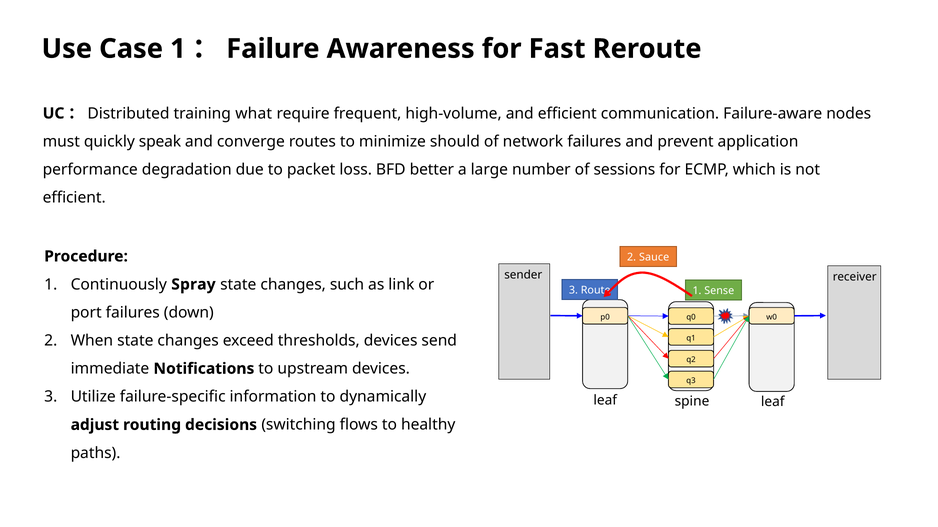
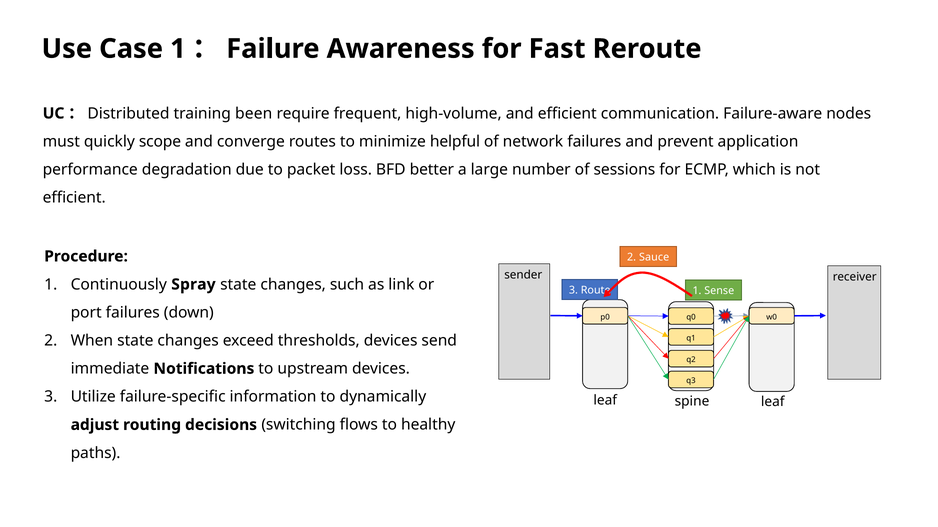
what: what -> been
speak: speak -> scope
should: should -> helpful
